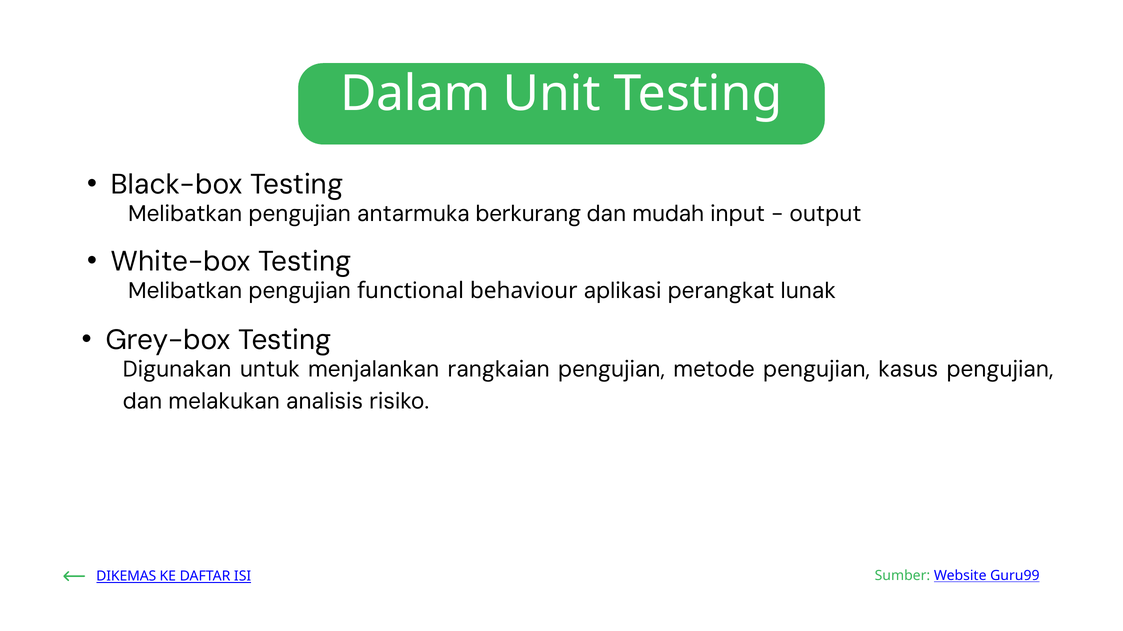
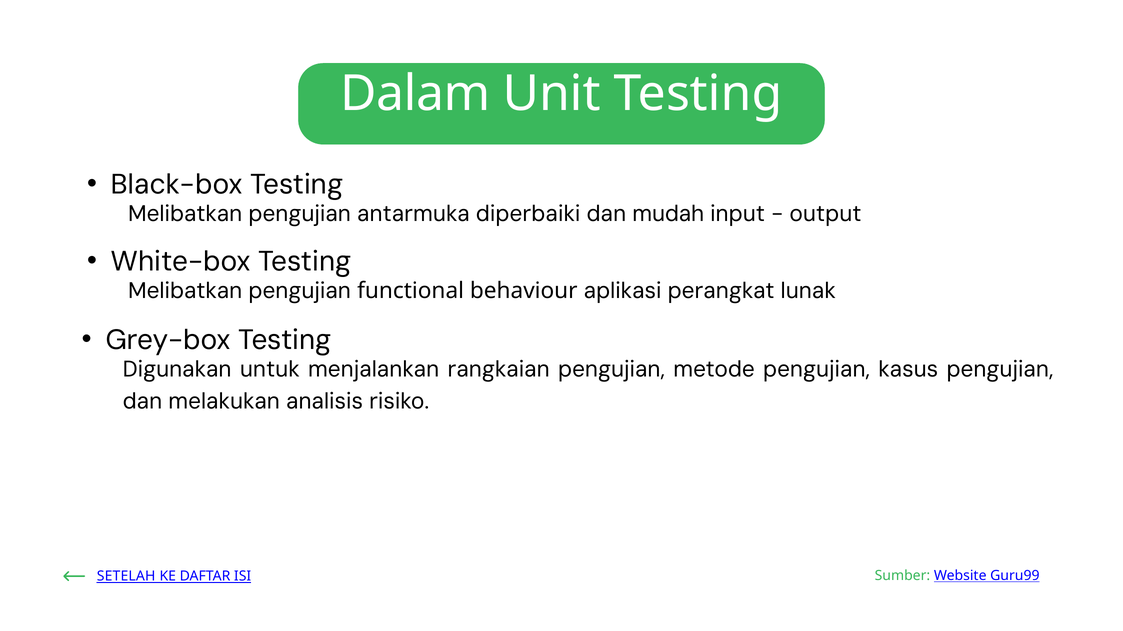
berkurang: berkurang -> diperbaiki
DIKEMAS: DIKEMAS -> SETELAH
